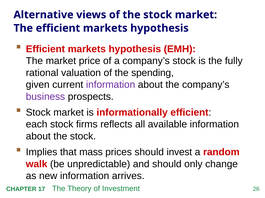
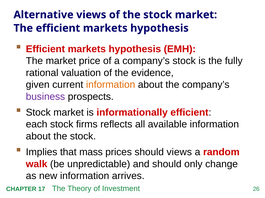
spending: spending -> evidence
information at (111, 85) colour: purple -> orange
should invest: invest -> views
